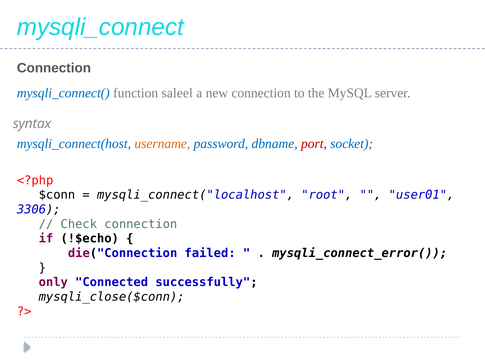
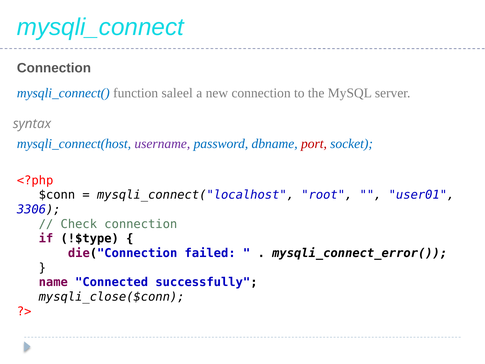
username colour: orange -> purple
!$echo: !$echo -> !$type
only: only -> name
